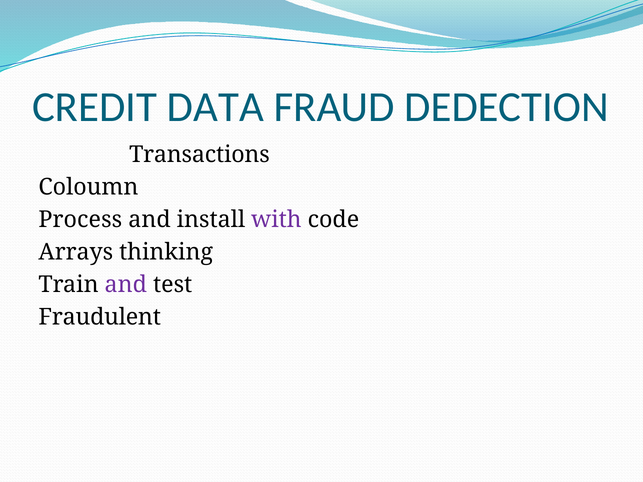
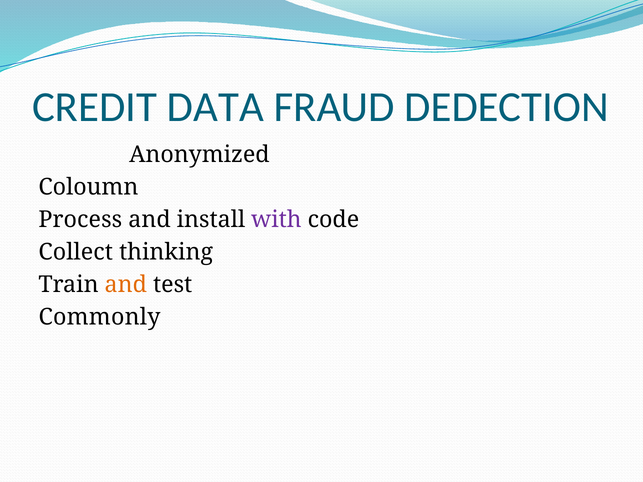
Transactions: Transactions -> Anonymized
Arrays: Arrays -> Collect
and at (126, 285) colour: purple -> orange
Fraudulent: Fraudulent -> Commonly
